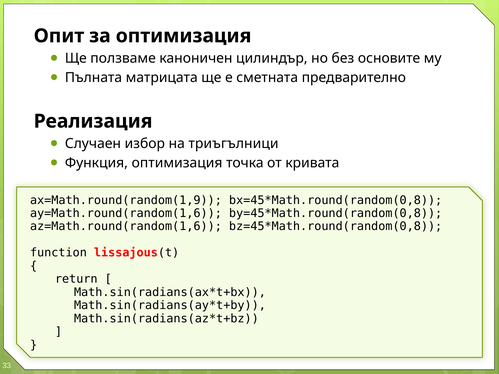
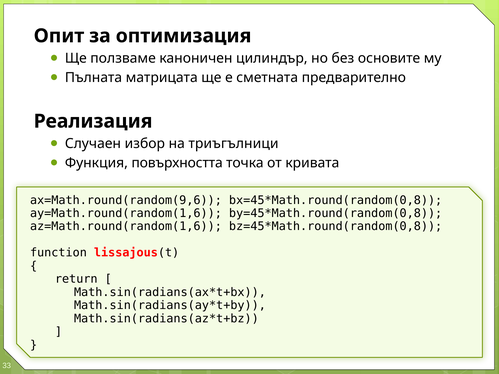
Функция оптимизация: оптимизация -> повърхността
ax=Math.round(random(1,9: ax=Math.round(random(1,9 -> ax=Math.round(random(9,6
